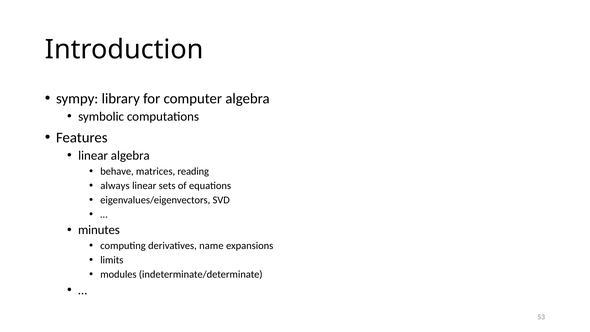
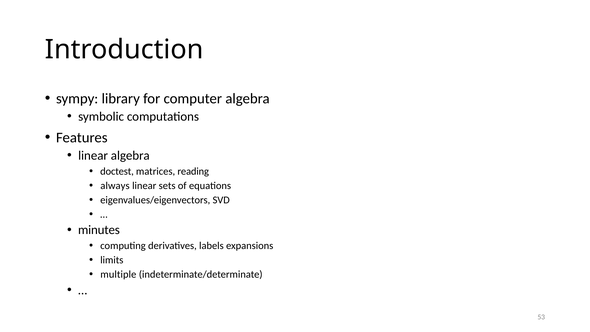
behave: behave -> doctest
name: name -> labels
modules: modules -> multiple
